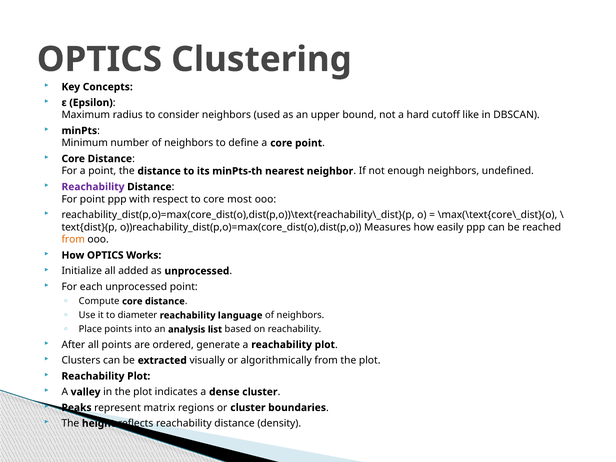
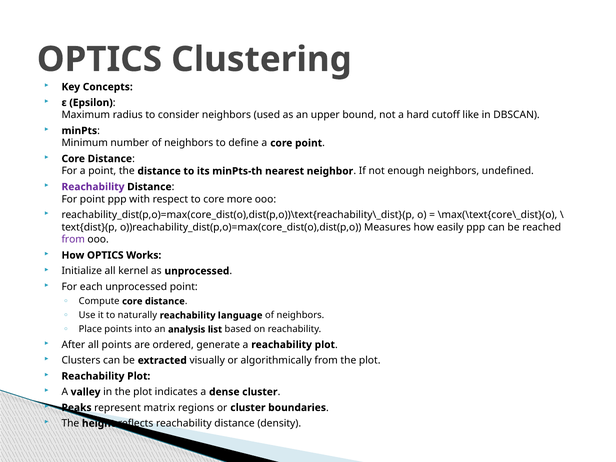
most: most -> more
from at (73, 240) colour: orange -> purple
added: added -> kernel
diameter: diameter -> naturally
